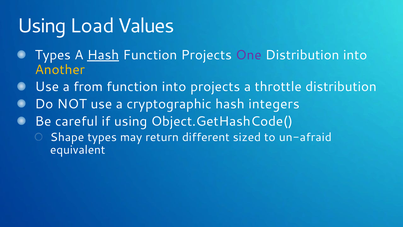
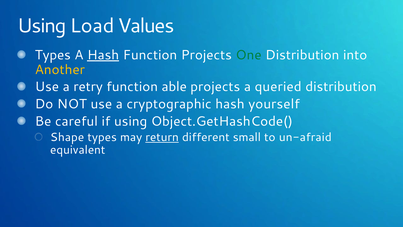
One colour: purple -> green
from: from -> retry
function into: into -> able
throttle: throttle -> queried
integers: integers -> yourself
return underline: none -> present
sized: sized -> small
